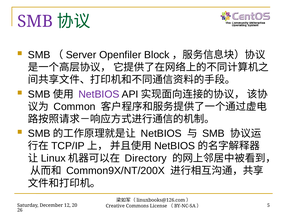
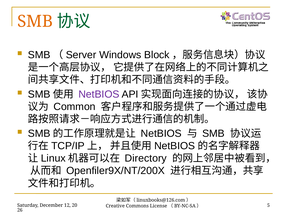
SMB at (35, 21) colour: purple -> orange
Openfiler: Openfiler -> Windows
Common9X/NT/200X: Common9X/NT/200X -> Openfiler9X/NT/200X
